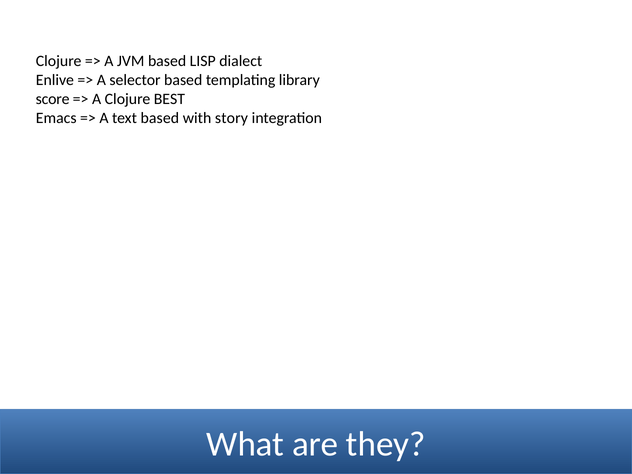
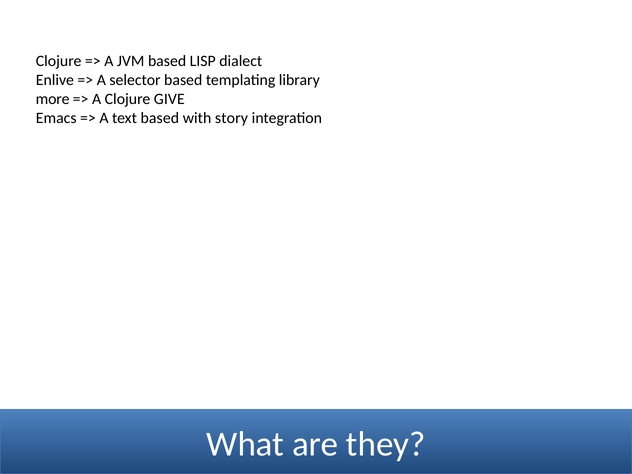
score: score -> more
BEST: BEST -> GIVE
